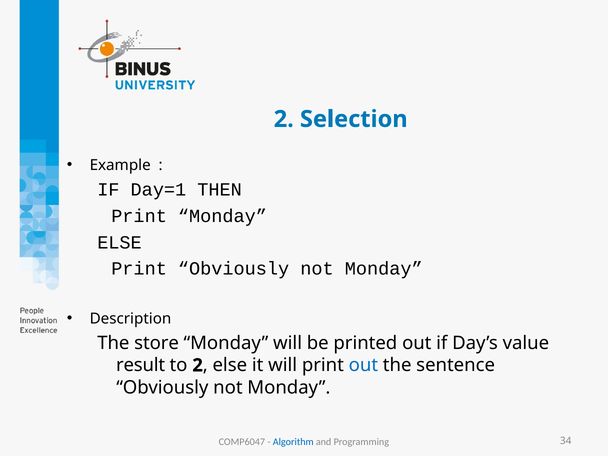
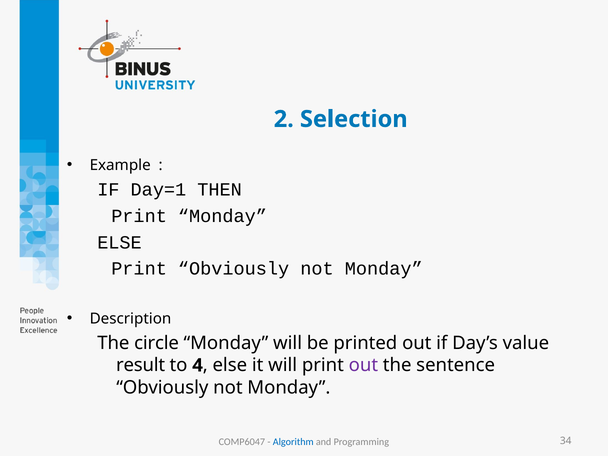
store: store -> circle
to 2: 2 -> 4
out at (363, 365) colour: blue -> purple
